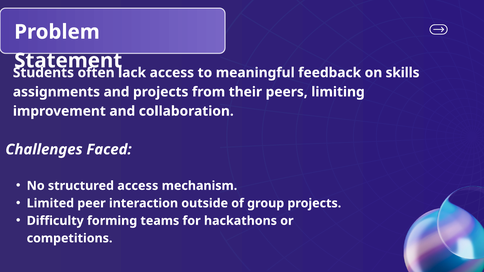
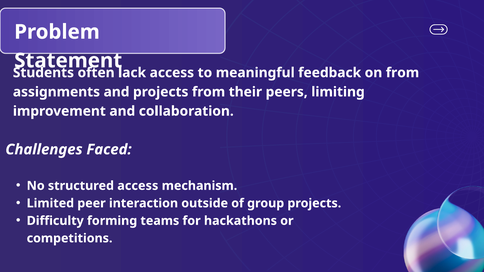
on skills: skills -> from
